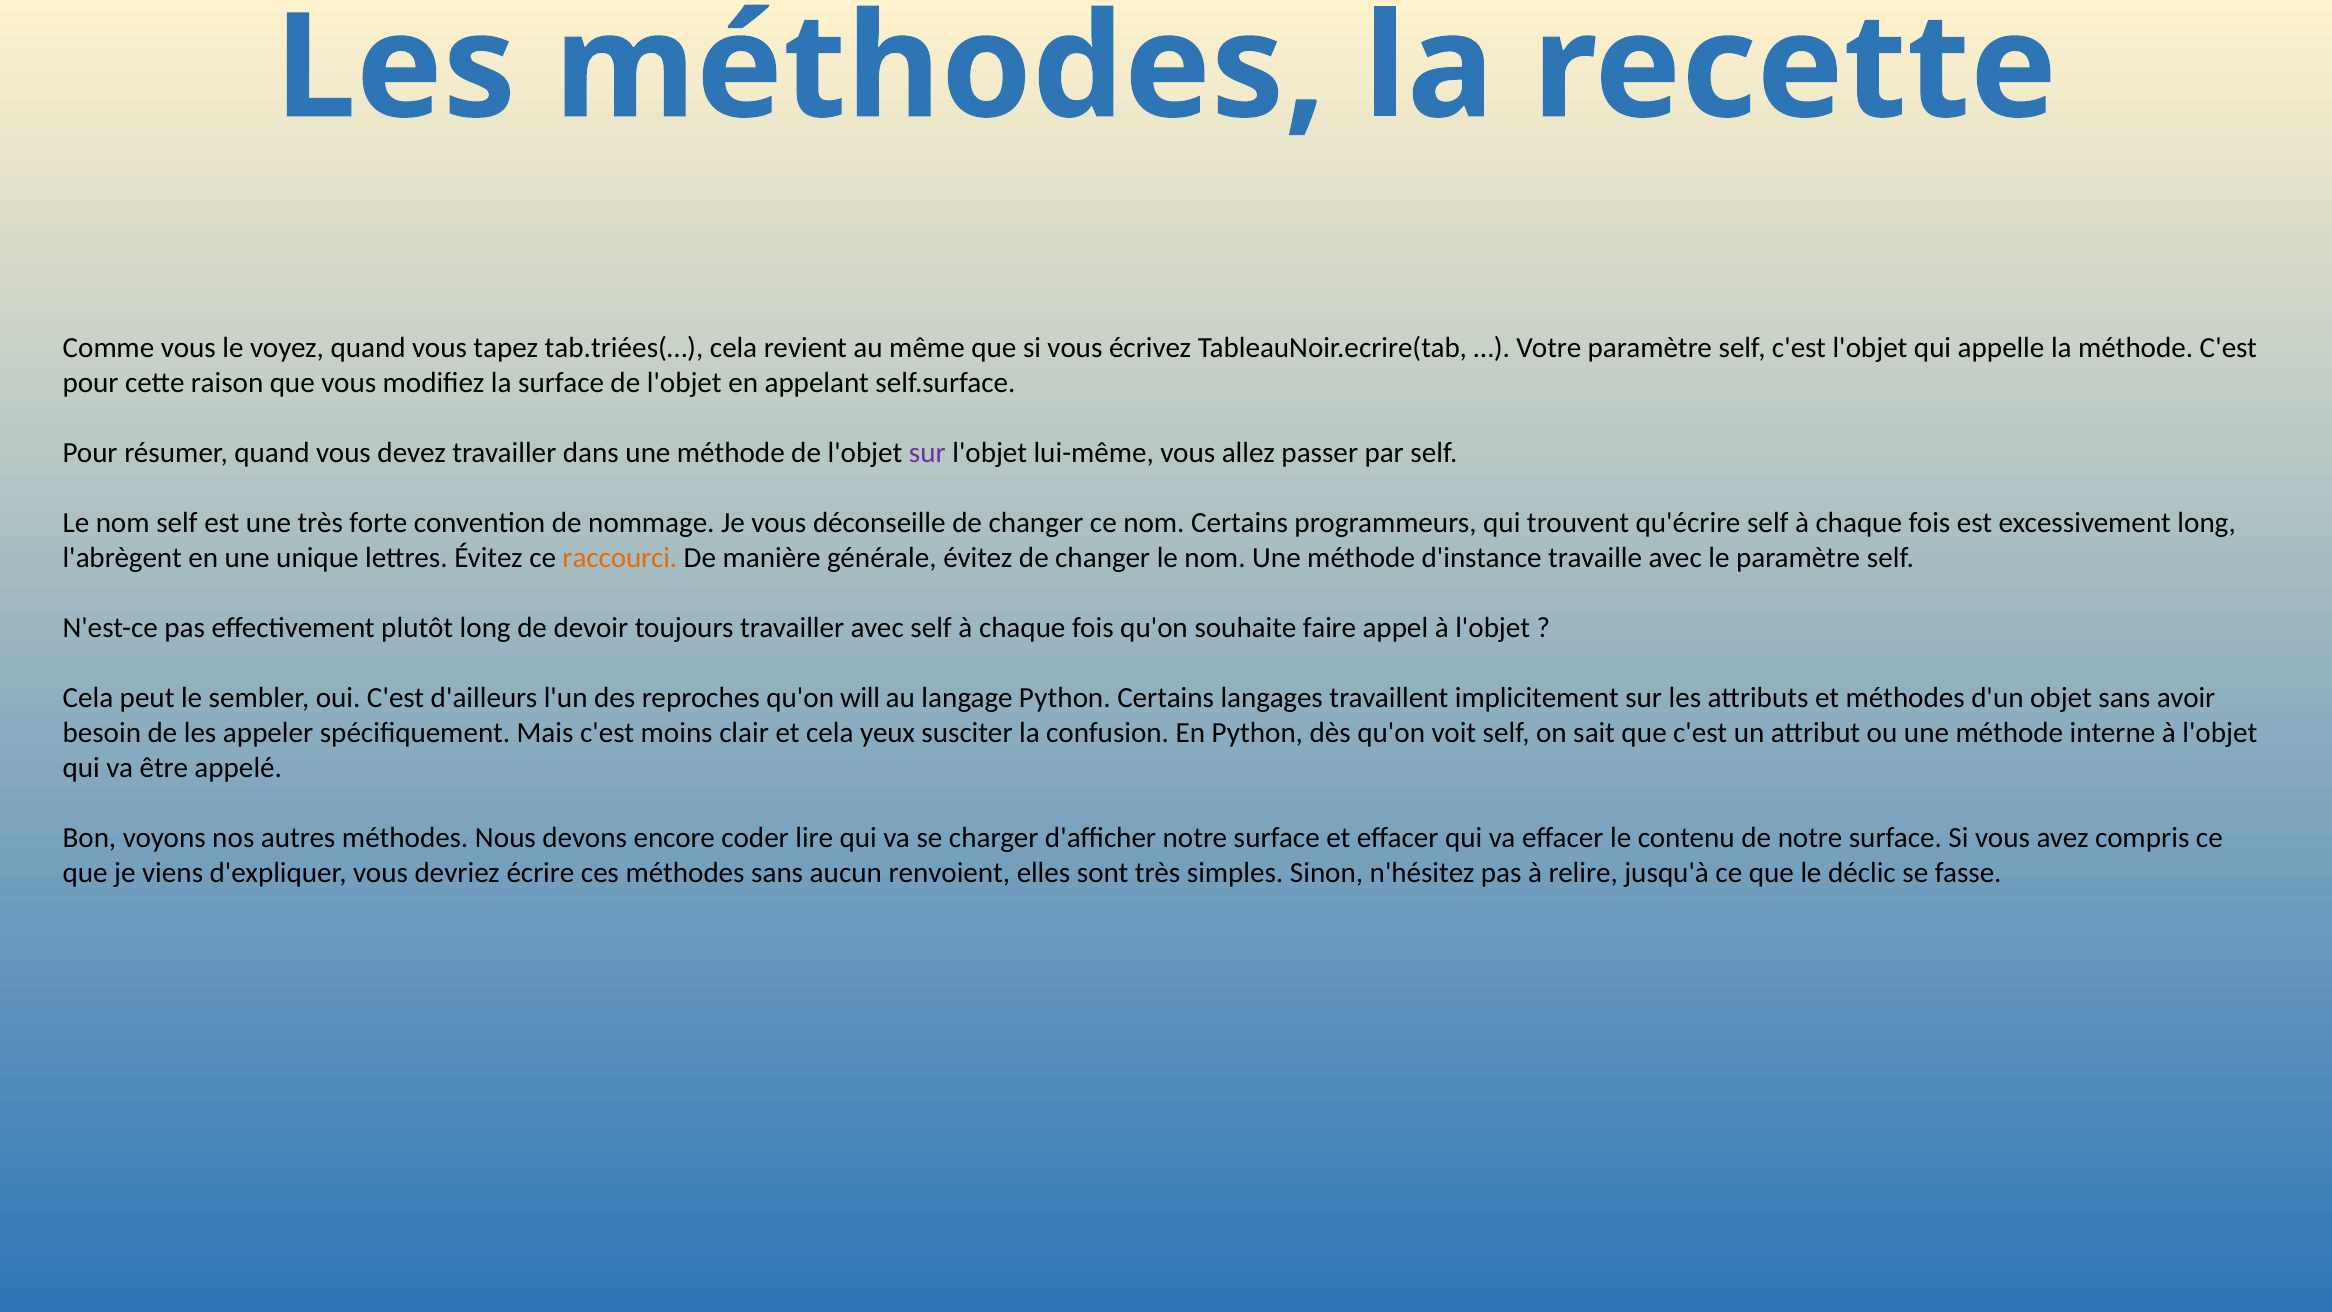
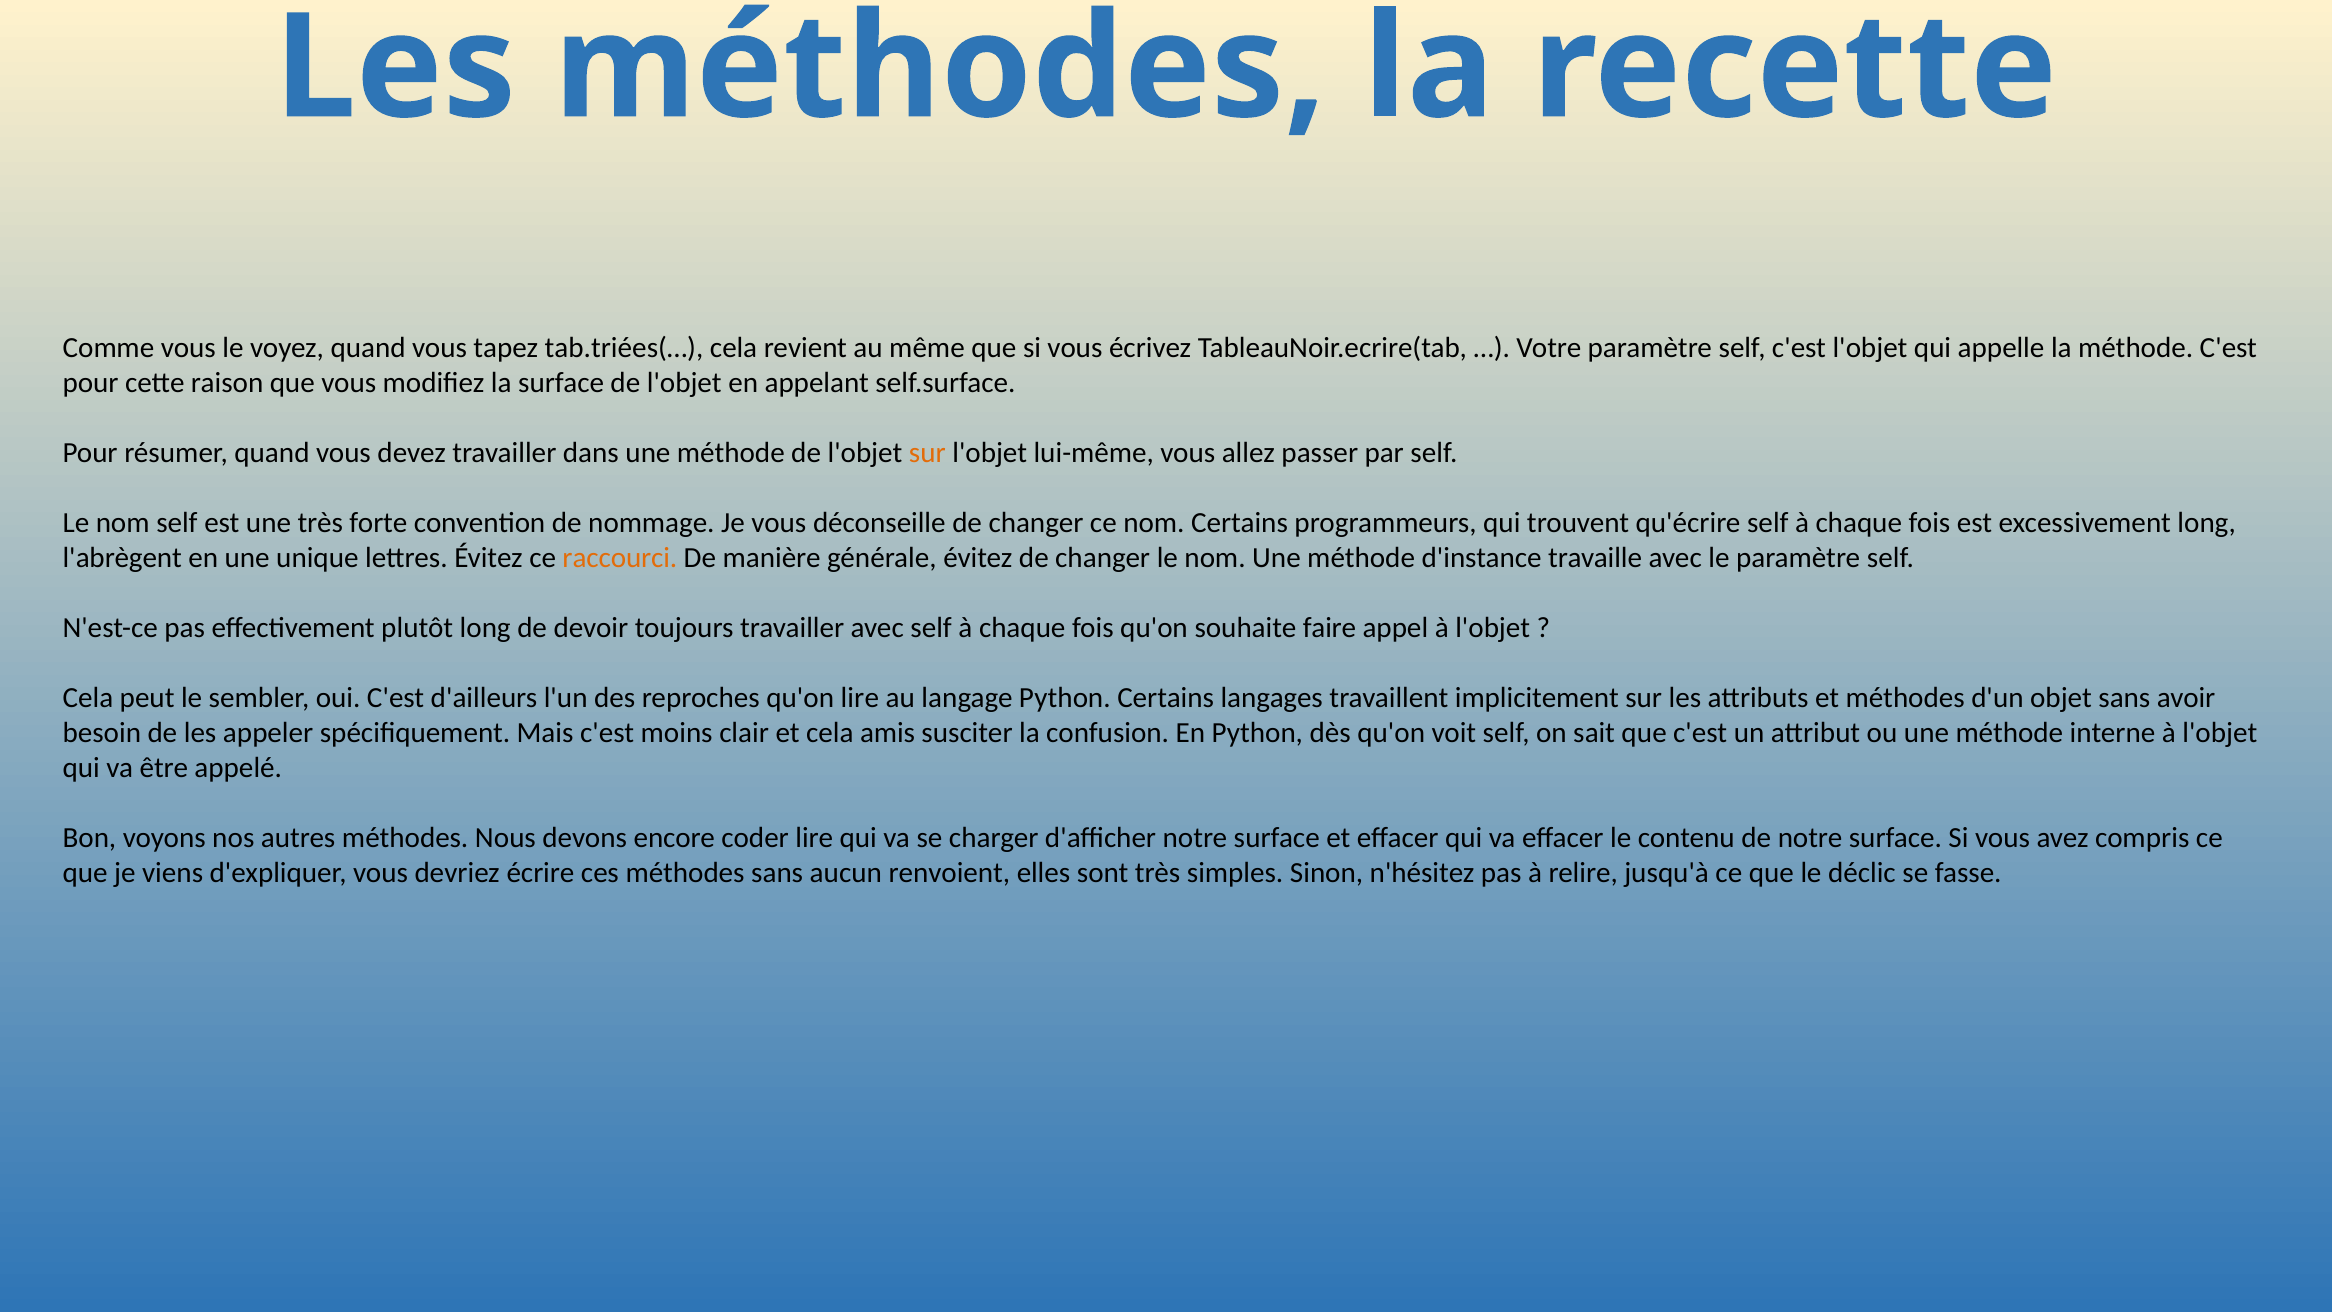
sur at (927, 453) colour: purple -> orange
qu'on will: will -> lire
yeux: yeux -> amis
